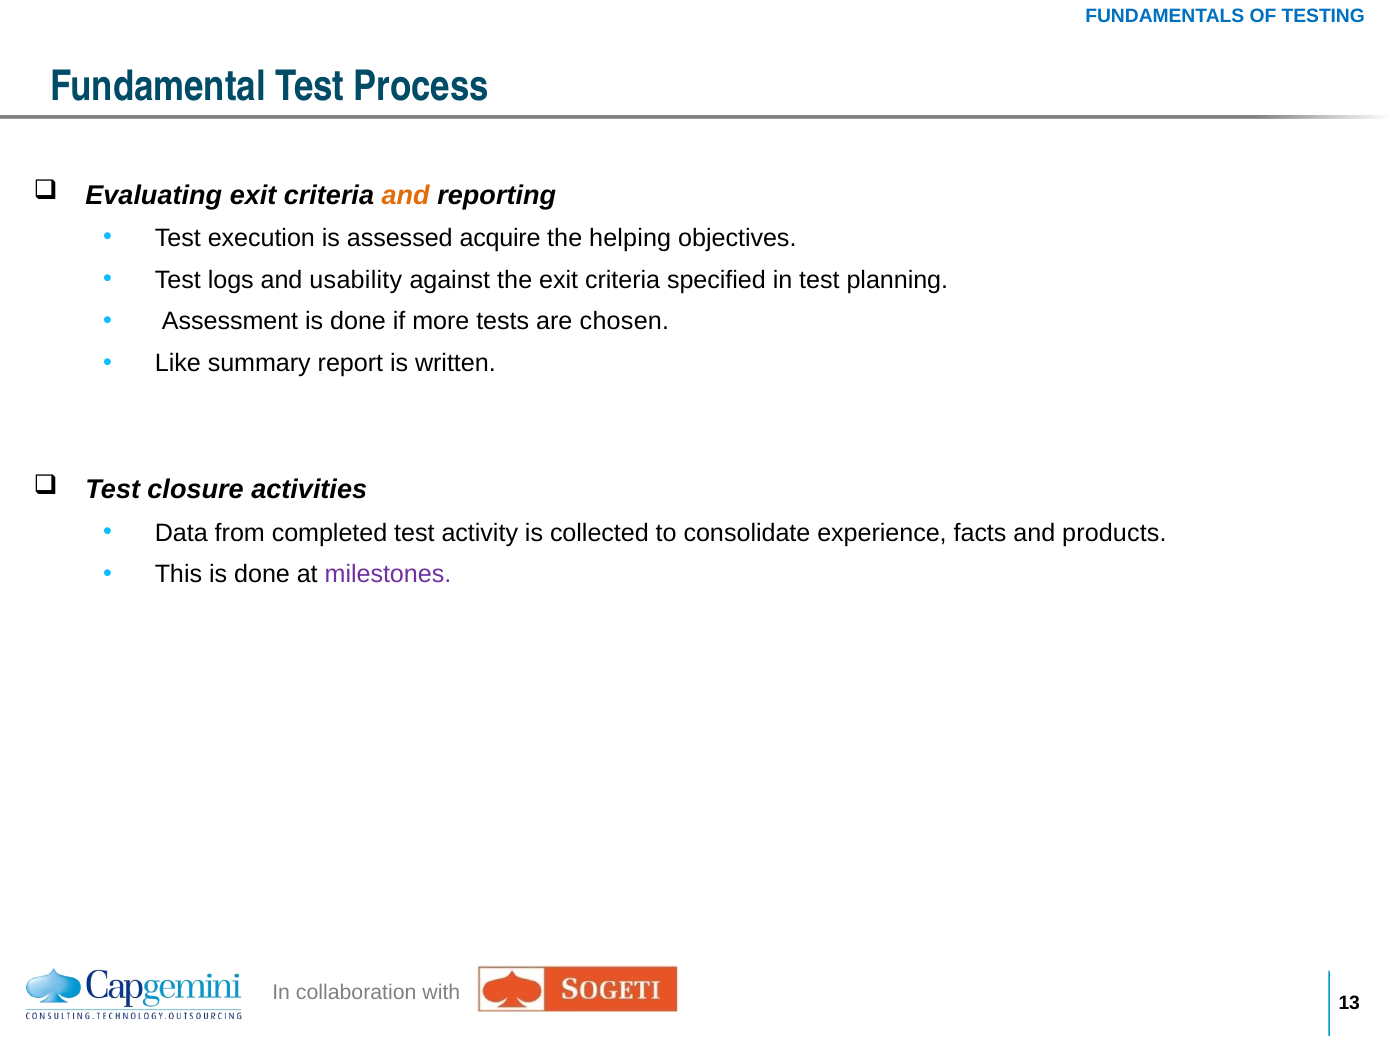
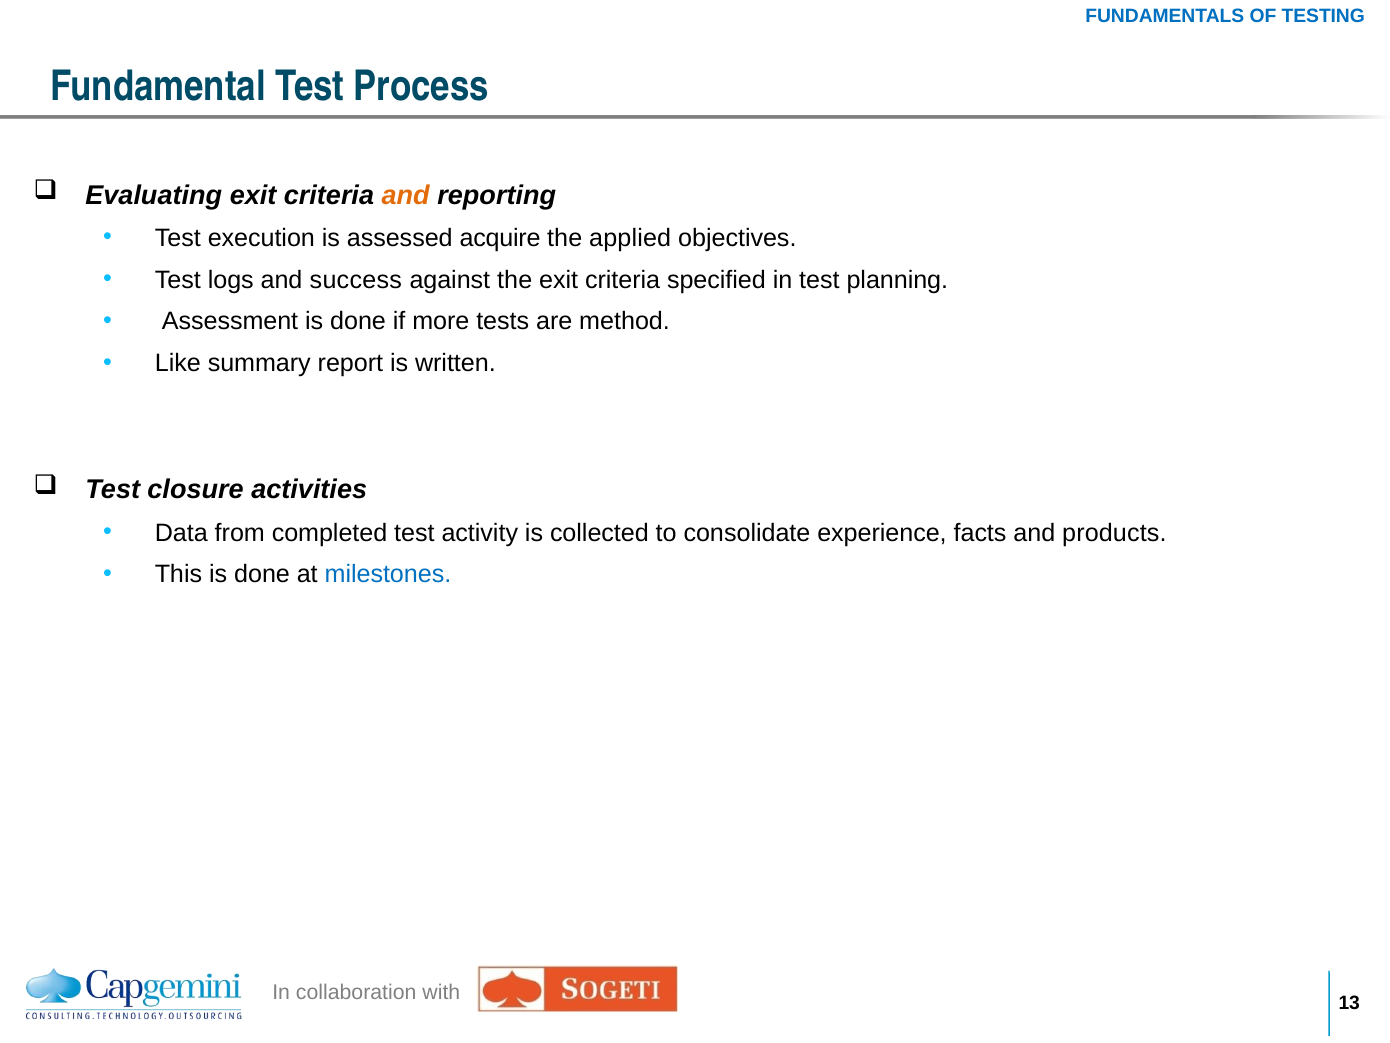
helping: helping -> applied
usability: usability -> success
chosen: chosen -> method
milestones colour: purple -> blue
